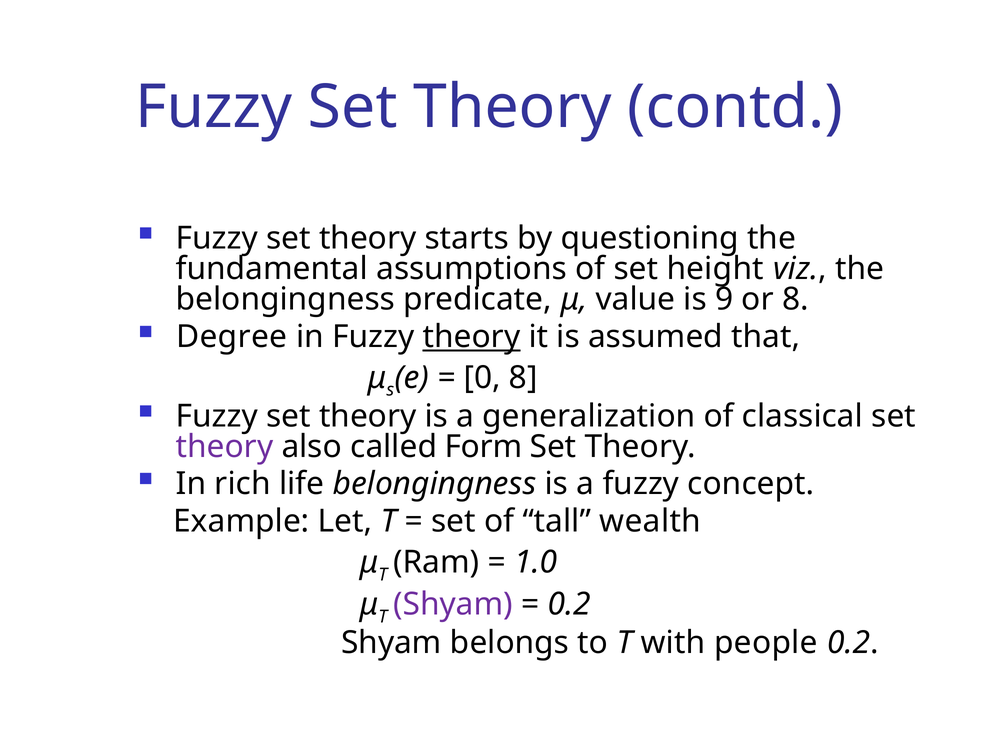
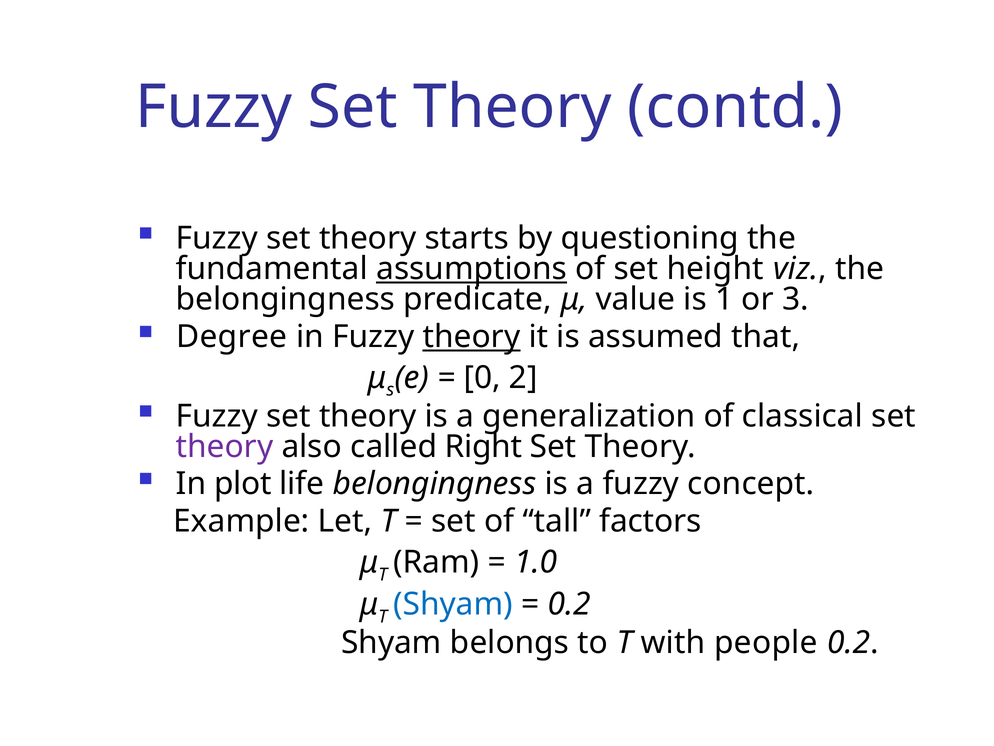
assumptions underline: none -> present
9: 9 -> 1
or 8: 8 -> 3
0 8: 8 -> 2
Form: Form -> Right
rich: rich -> plot
wealth: wealth -> factors
Shyam at (453, 604) colour: purple -> blue
